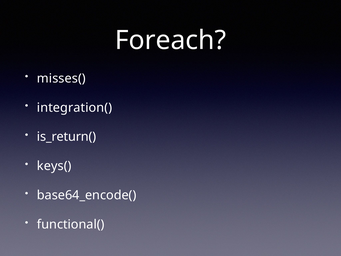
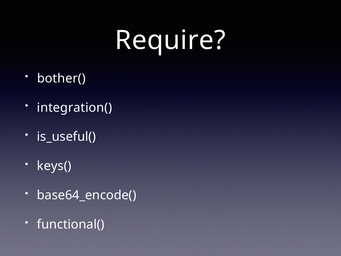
Foreach: Foreach -> Require
misses(: misses( -> bother(
is_return(: is_return( -> is_useful(
